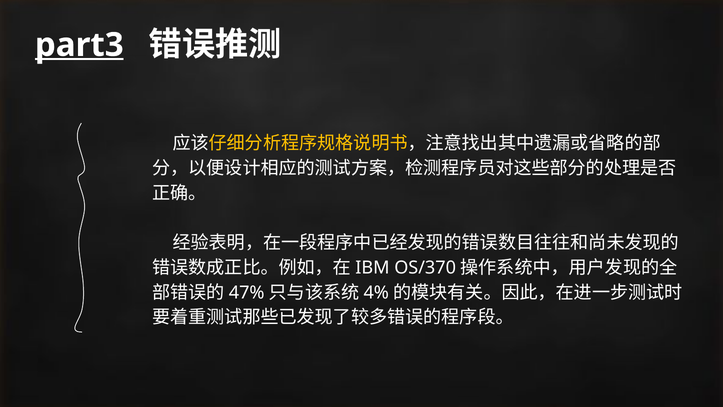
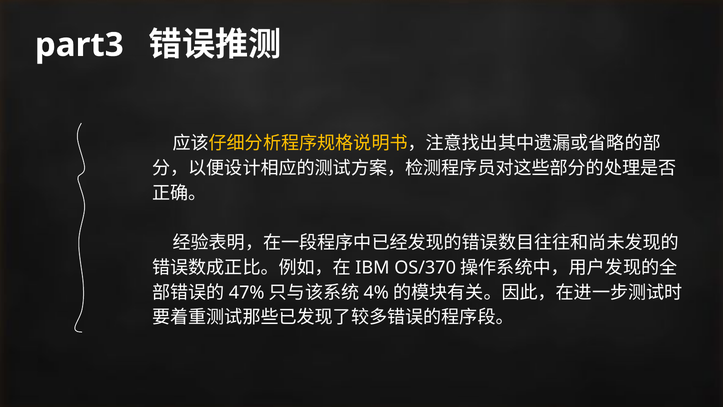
part3 underline: present -> none
